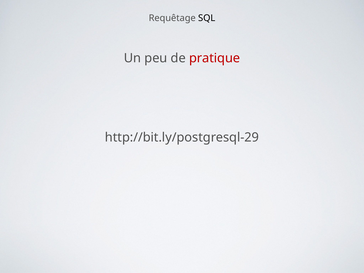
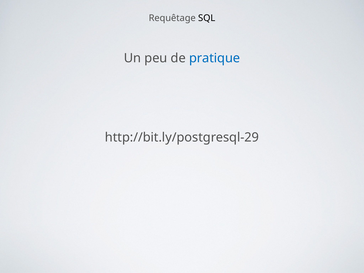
pratique colour: red -> blue
